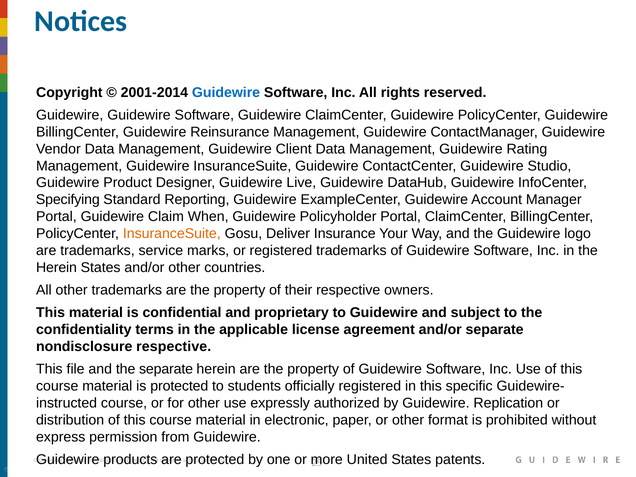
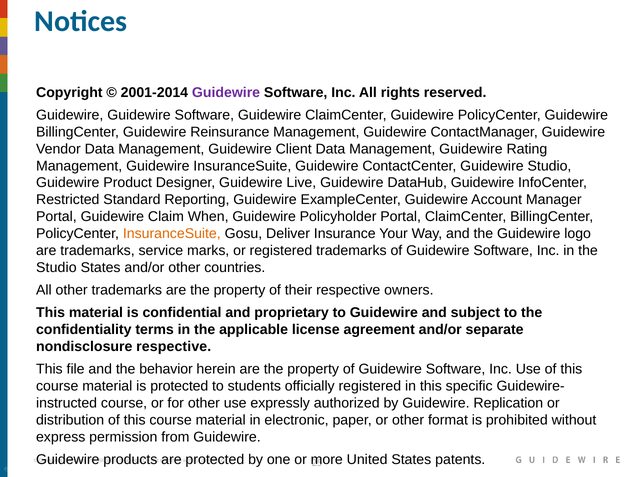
Guidewire at (226, 92) colour: blue -> purple
Specifying: Specifying -> Restricted
Herein at (57, 268): Herein -> Studio
the separate: separate -> behavior
